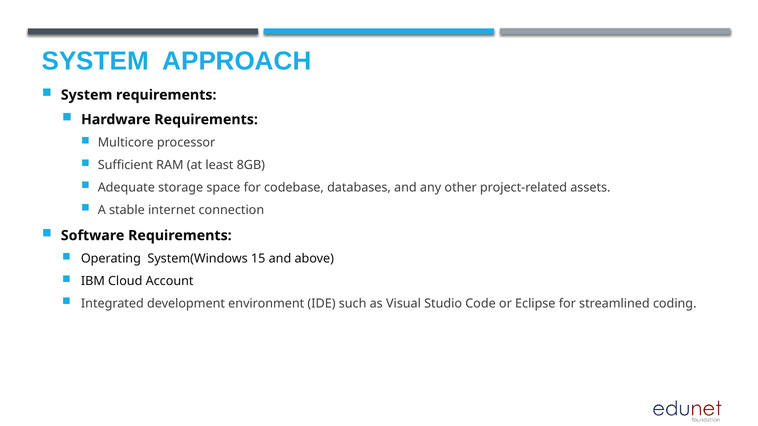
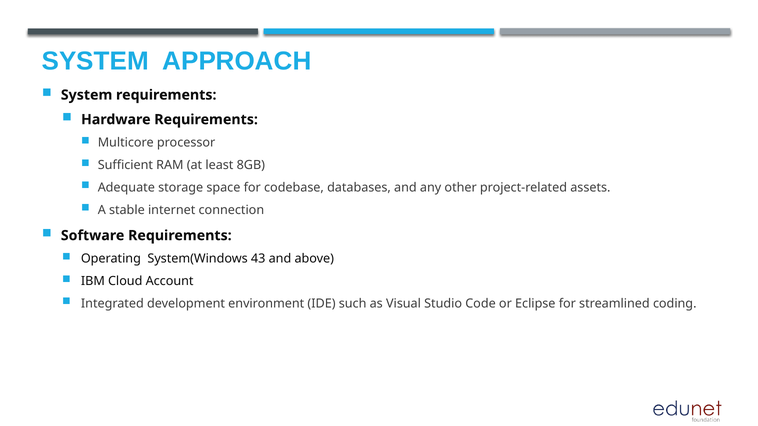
15: 15 -> 43
